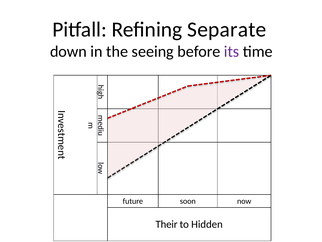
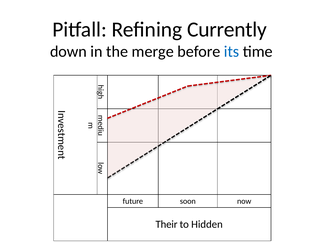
Separate: Separate -> Currently
seeing: seeing -> merge
its colour: purple -> blue
